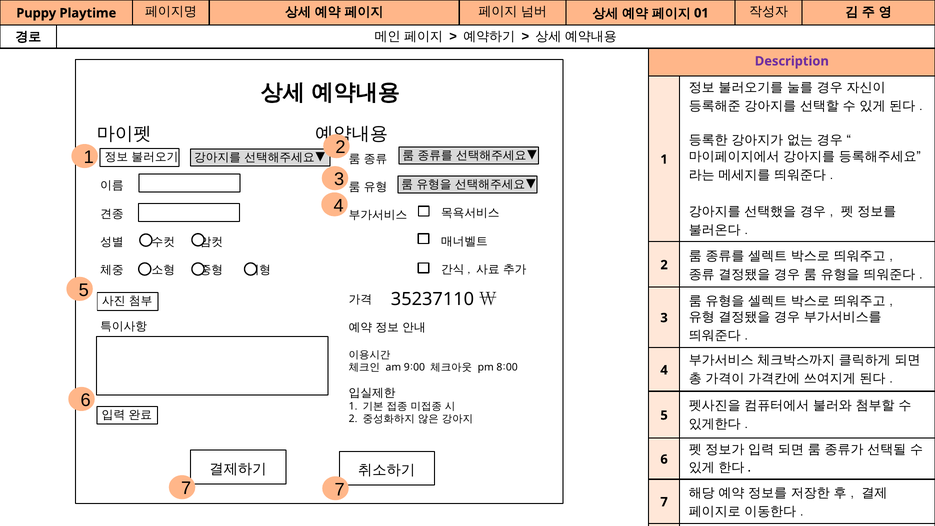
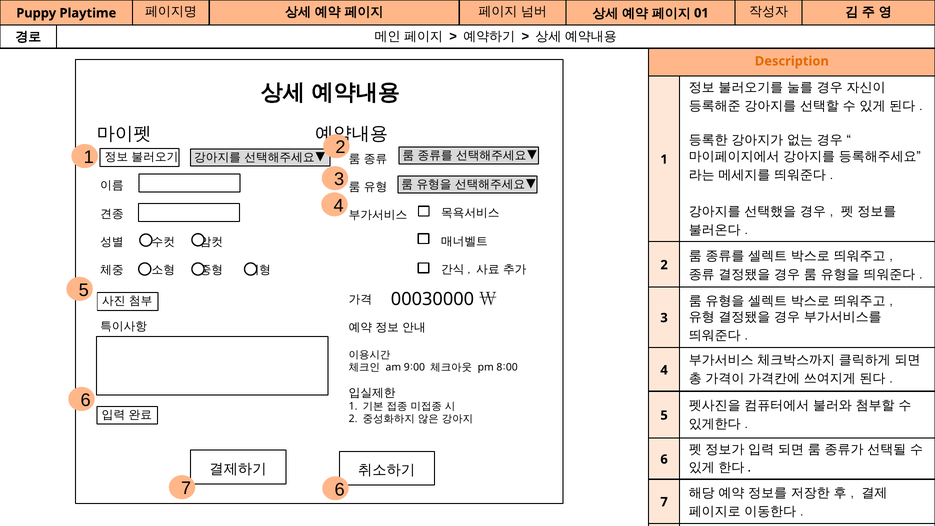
Description colour: purple -> orange
35237110: 35237110 -> 00030000
7 7: 7 -> 6
